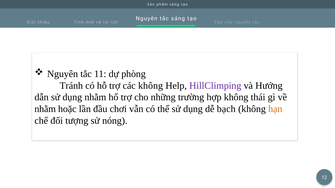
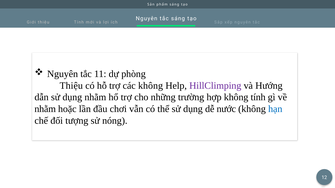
Tránh at (71, 86): Tránh -> Thiệu
không thái: thái -> tính
bạch: bạch -> nước
hạn colour: orange -> blue
